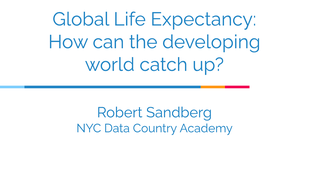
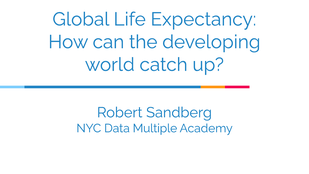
Country: Country -> Multiple
